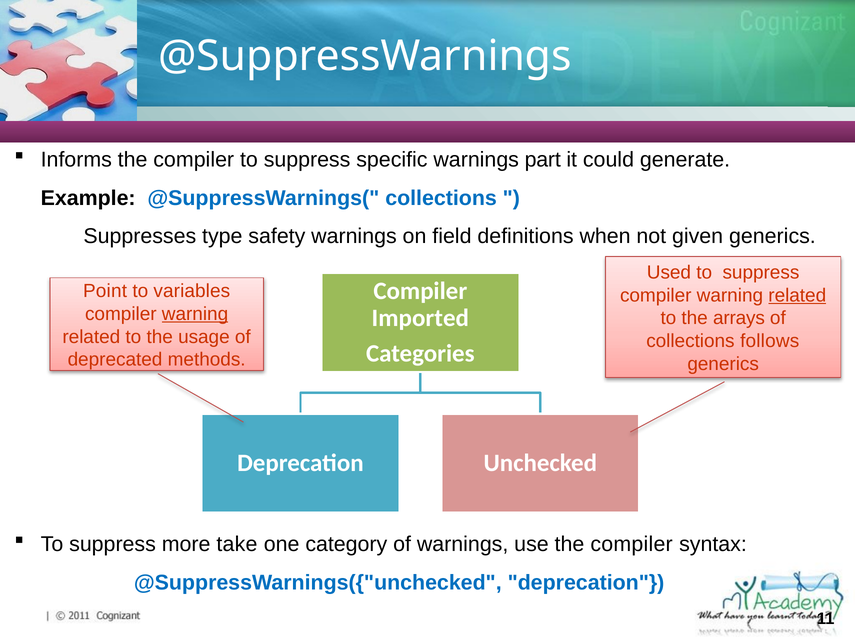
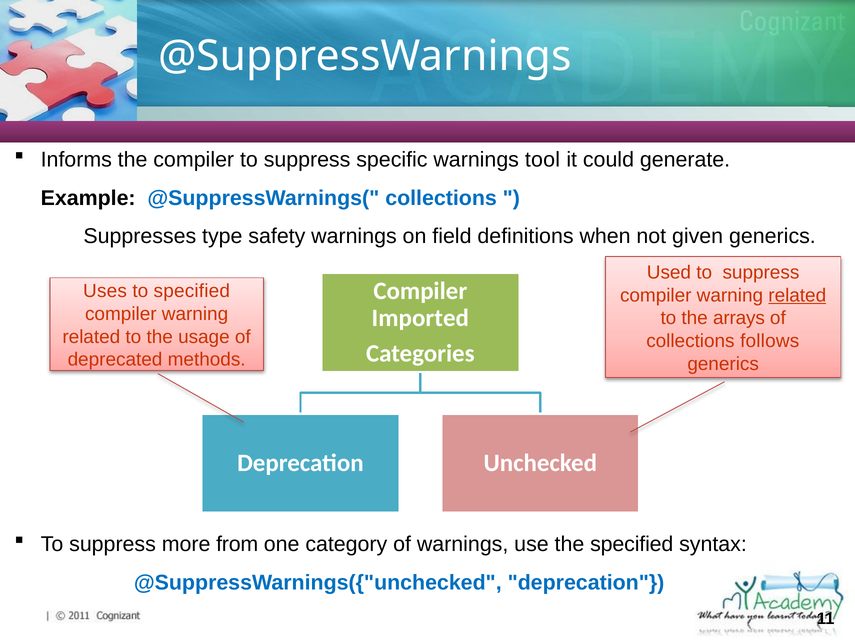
part: part -> tool
Point: Point -> Uses
to variables: variables -> specified
warning at (195, 314) underline: present -> none
take: take -> from
use the compiler: compiler -> specified
